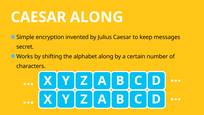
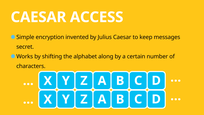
CAESAR ALONG: ALONG -> ACCESS
